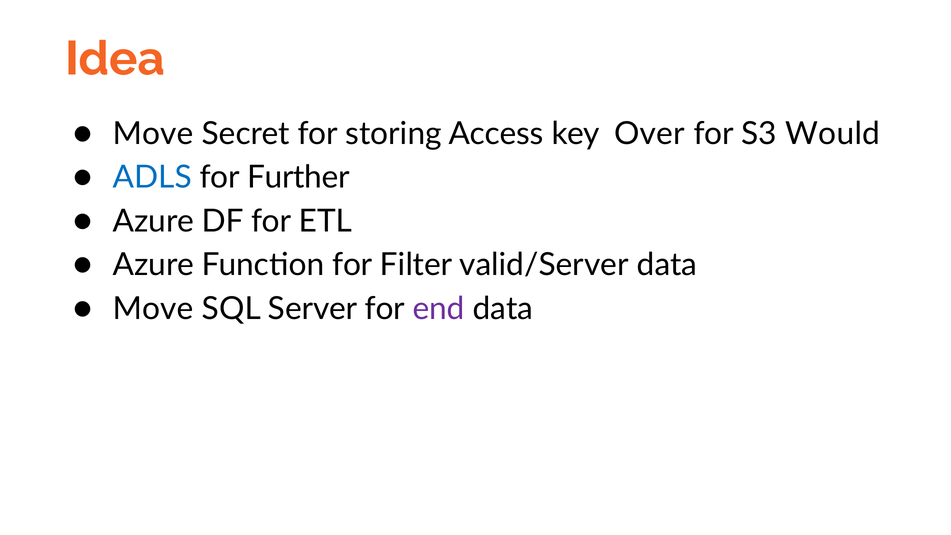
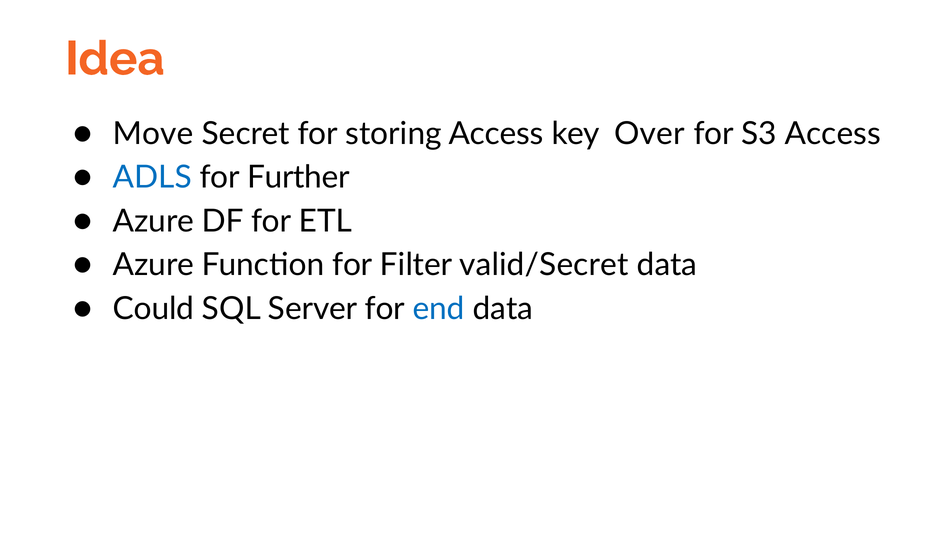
S3 Would: Would -> Access
valid/Server: valid/Server -> valid/Secret
Move at (153, 309): Move -> Could
end colour: purple -> blue
